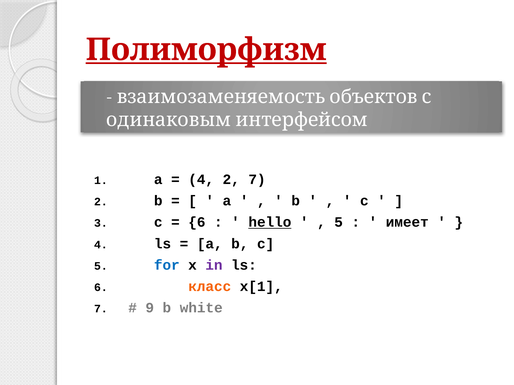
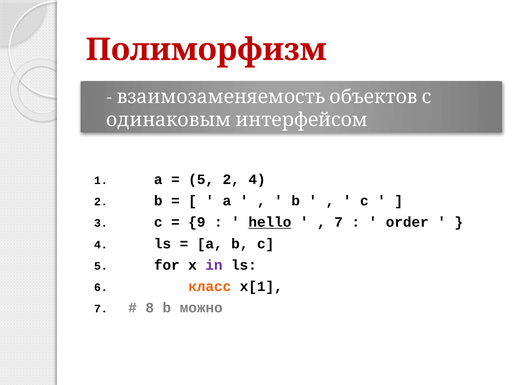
Полиморфизм underline: present -> none
4 at (201, 180): 4 -> 5
2 7: 7 -> 4
6 at (197, 222): 6 -> 9
5 at (339, 222): 5 -> 7
имеет: имеет -> order
for colour: blue -> black
9: 9 -> 8
white: white -> можно
